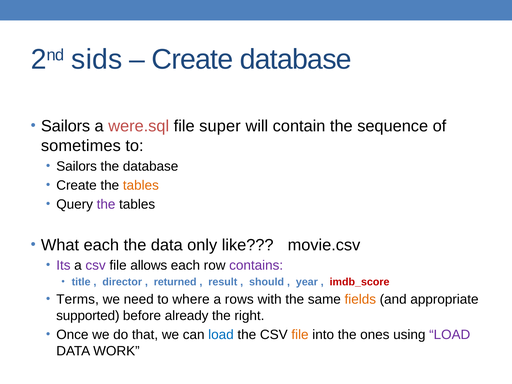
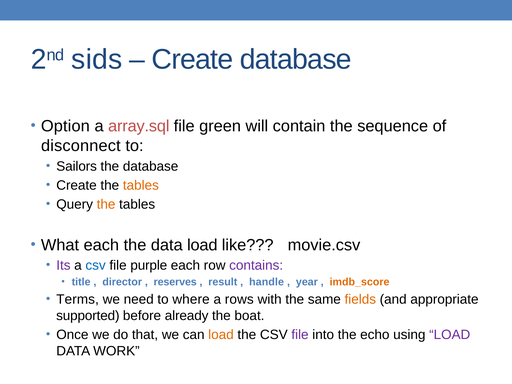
Sailors at (66, 126): Sailors -> Option
were.sql: were.sql -> array.sql
super: super -> green
sometimes: sometimes -> disconnect
the at (106, 204) colour: purple -> orange
data only: only -> load
csv at (96, 266) colour: purple -> blue
allows: allows -> purple
returned: returned -> reserves
should: should -> handle
imdb_score colour: red -> orange
right: right -> boat
load at (221, 335) colour: blue -> orange
file at (300, 335) colour: orange -> purple
ones: ones -> echo
